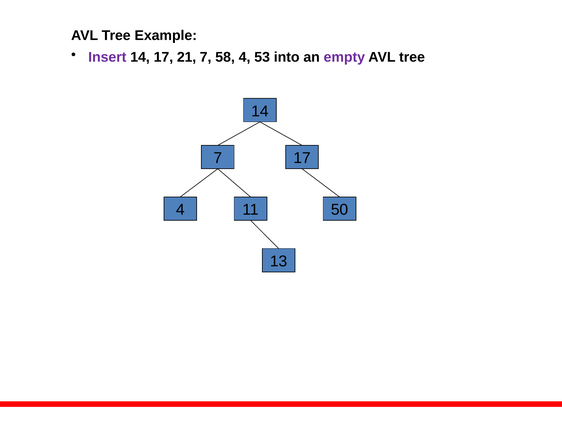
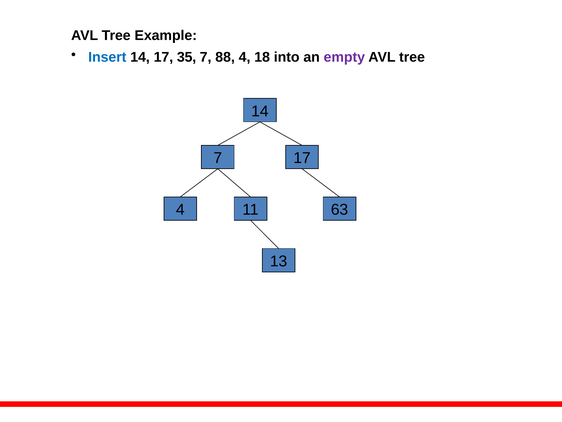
Insert colour: purple -> blue
21: 21 -> 35
58: 58 -> 88
53: 53 -> 18
50: 50 -> 63
